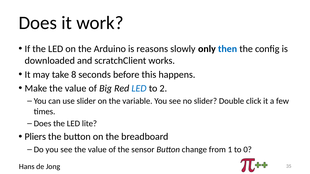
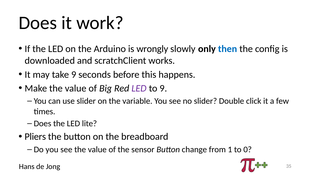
reasons: reasons -> wrongly
take 8: 8 -> 9
LED at (139, 89) colour: blue -> purple
to 2: 2 -> 9
